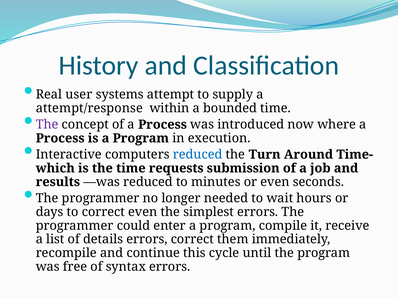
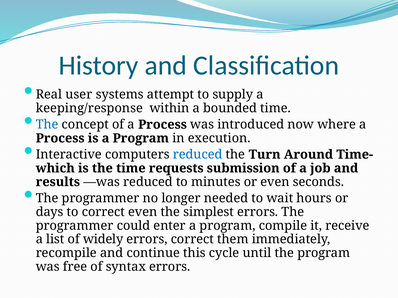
attempt/response: attempt/response -> keeping/response
The at (47, 125) colour: purple -> blue
details: details -> widely
